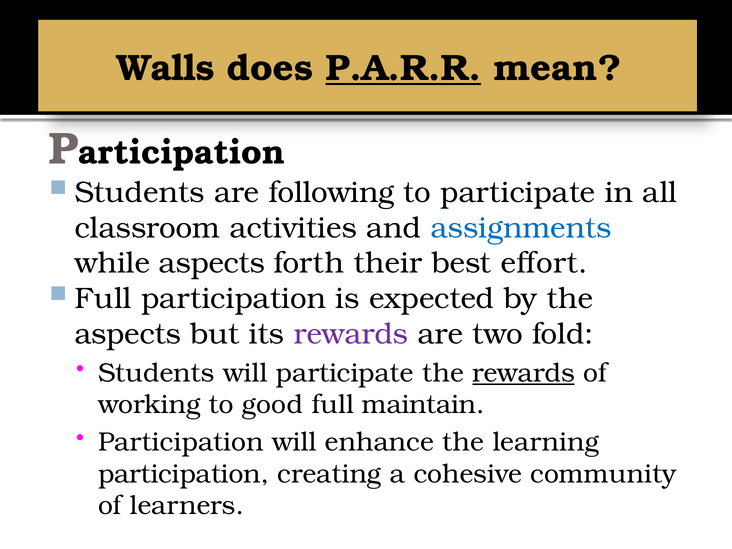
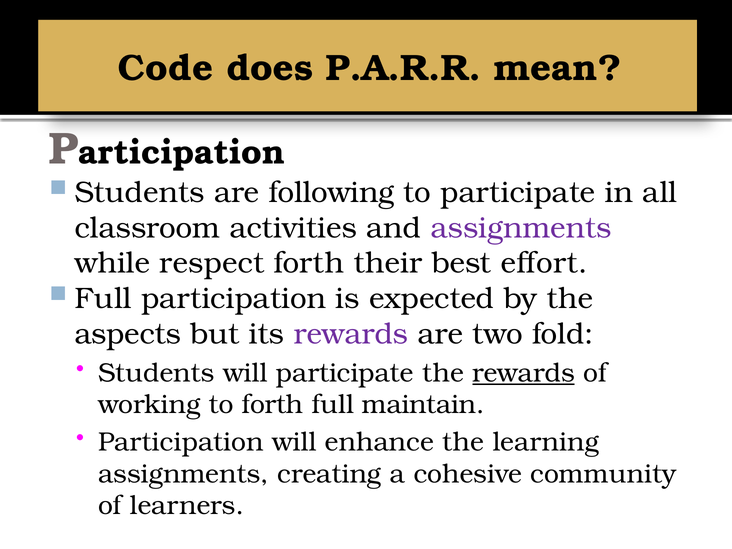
Walls: Walls -> Code
P.A.R.R underline: present -> none
assignments at (521, 228) colour: blue -> purple
while aspects: aspects -> respect
to good: good -> forth
participation at (184, 474): participation -> assignments
